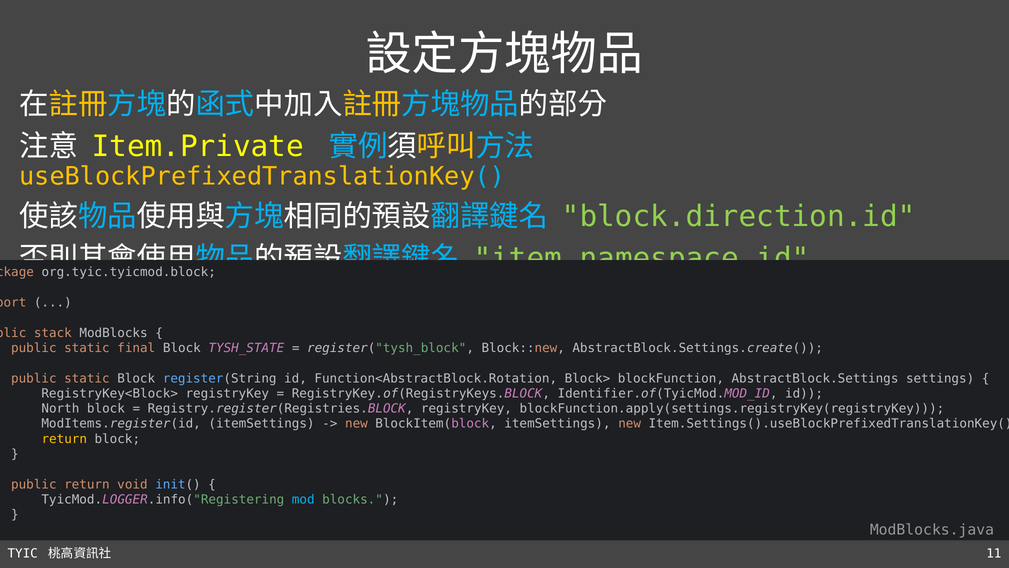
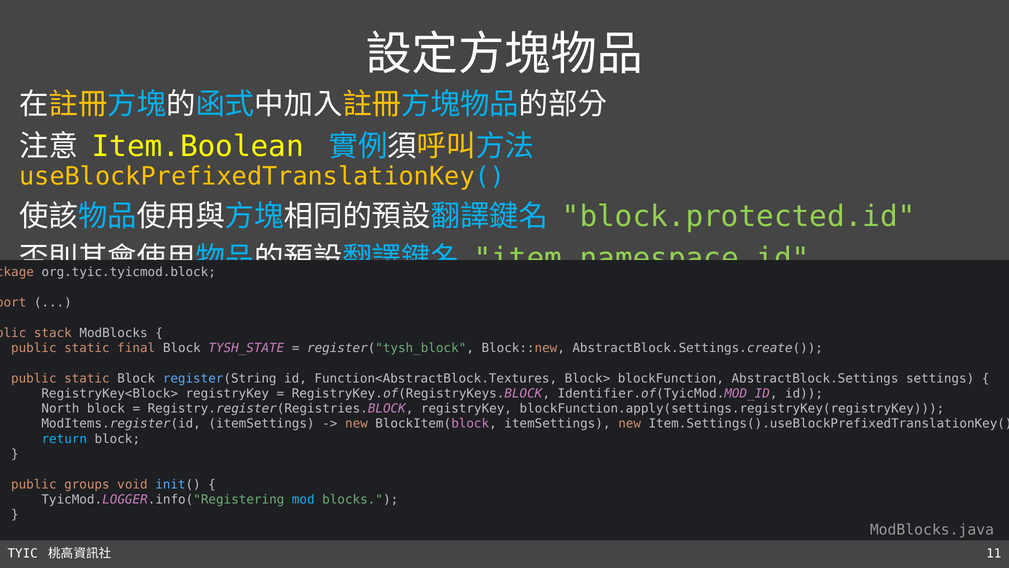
Item.Private: Item.Private -> Item.Boolean
block.direction.id: block.direction.id -> block.protected.id
Function<AbstractBlock.Rotation: Function<AbstractBlock.Rotation -> Function<AbstractBlock.Textures
return at (64, 439) colour: yellow -> light blue
public return: return -> groups
